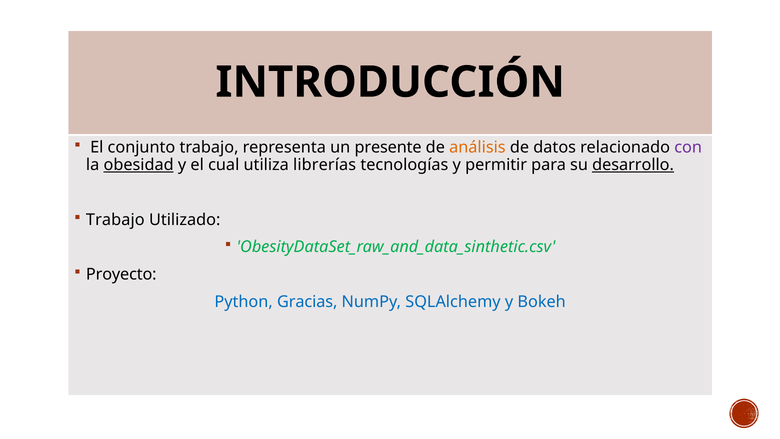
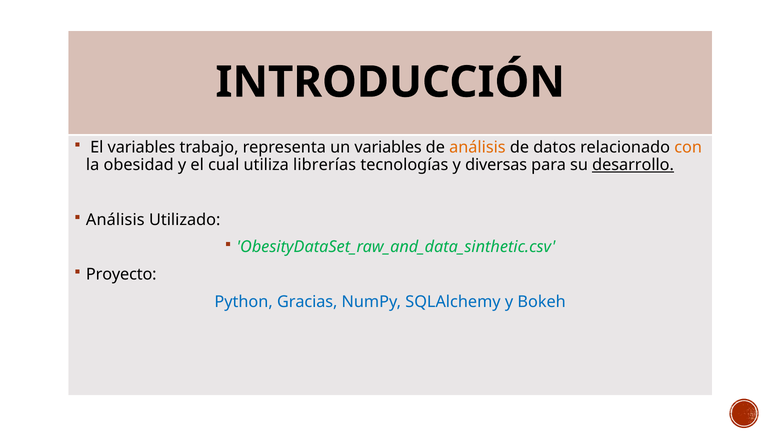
El conjunto: conjunto -> variables
un presente: presente -> variables
con colour: purple -> orange
obesidad underline: present -> none
permitir: permitir -> diversas
Trabajo at (115, 220): Trabajo -> Análisis
